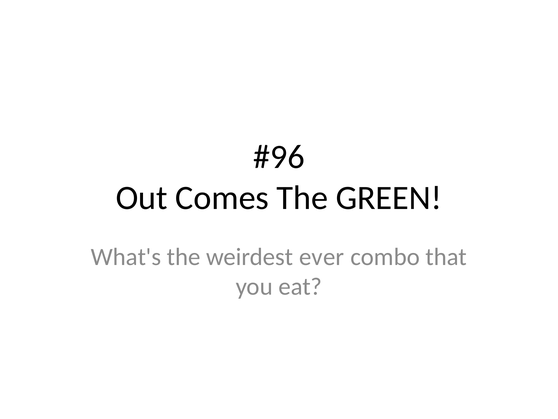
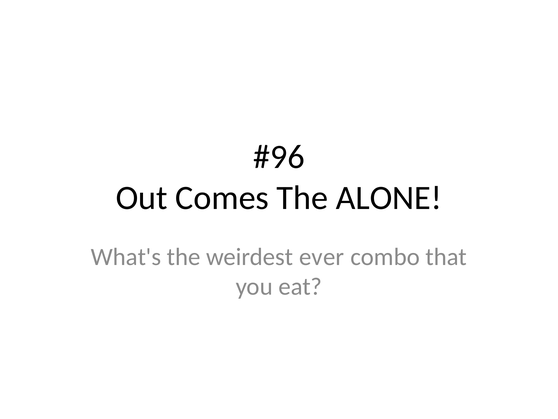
GREEN: GREEN -> ALONE
